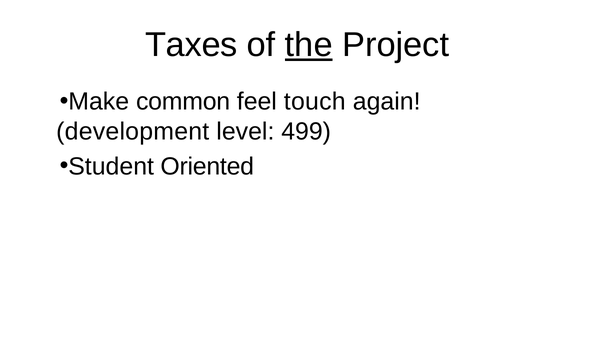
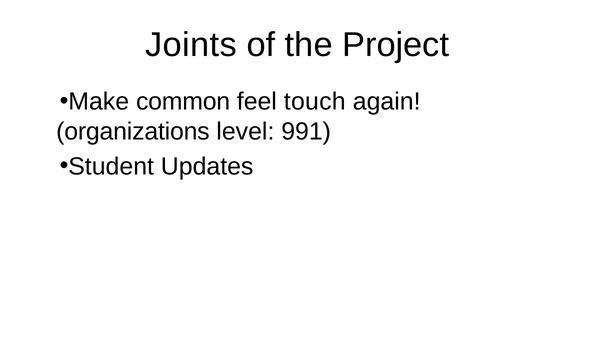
Taxes: Taxes -> Joints
the underline: present -> none
development: development -> organizations
499: 499 -> 991
Oriented: Oriented -> Updates
